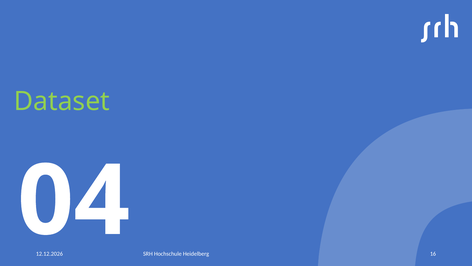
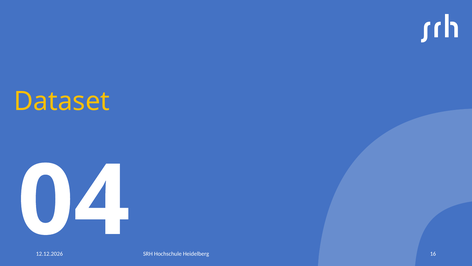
Dataset colour: light green -> yellow
